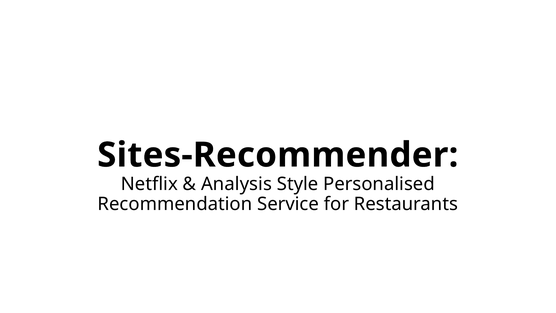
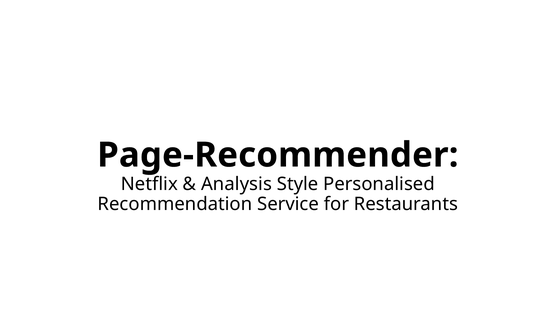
Sites-Recommender: Sites-Recommender -> Page-Recommender
